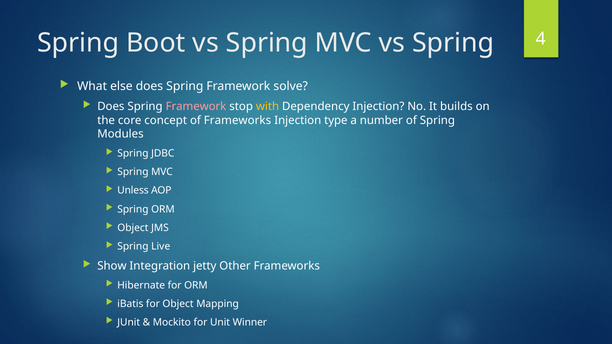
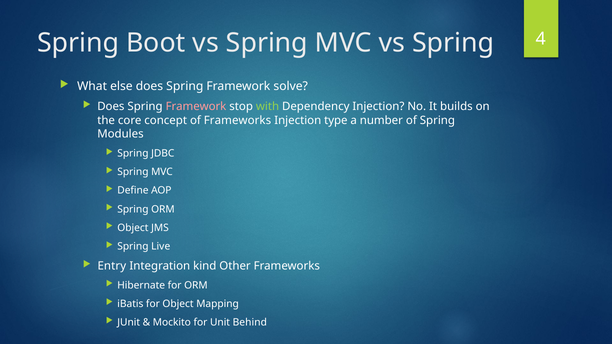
with colour: yellow -> light green
Unless: Unless -> Define
Show: Show -> Entry
jetty: jetty -> kind
Winner: Winner -> Behind
